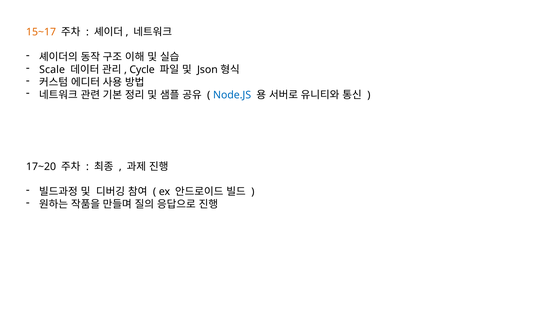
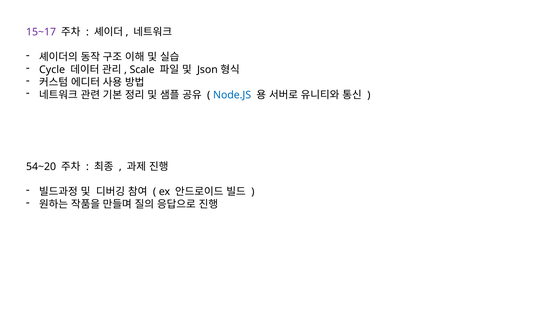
15~17 colour: orange -> purple
Scale: Scale -> Cycle
Cycle: Cycle -> Scale
17~20: 17~20 -> 54~20
